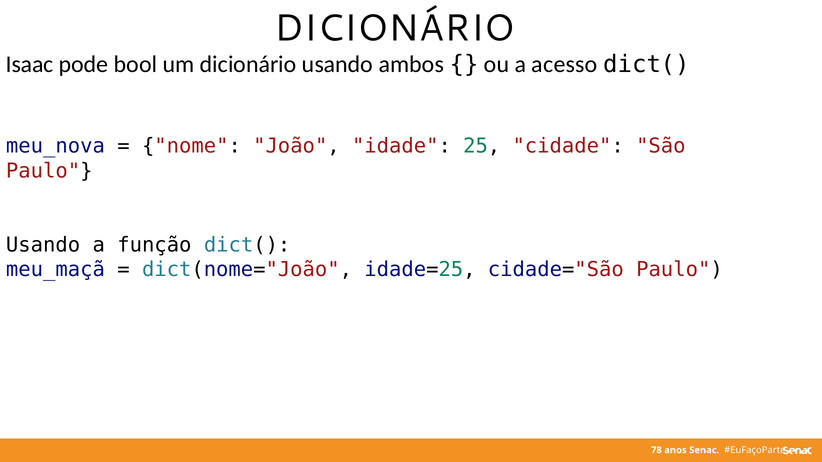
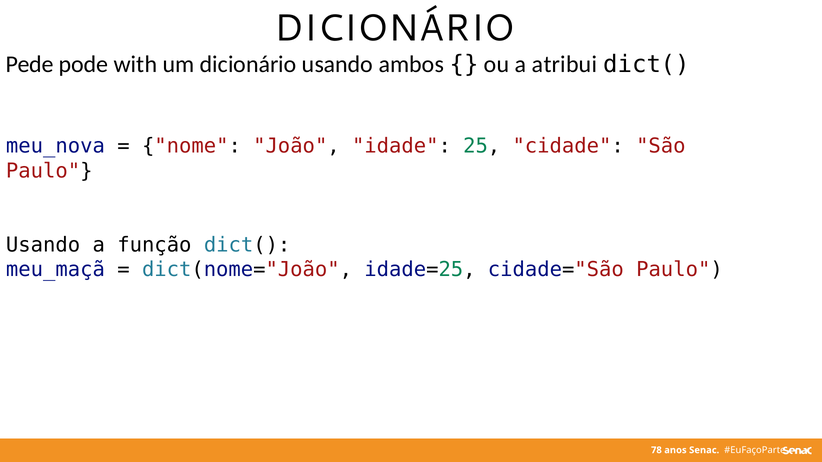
Isaac: Isaac -> Pede
bool: bool -> with
acesso: acesso -> atribui
